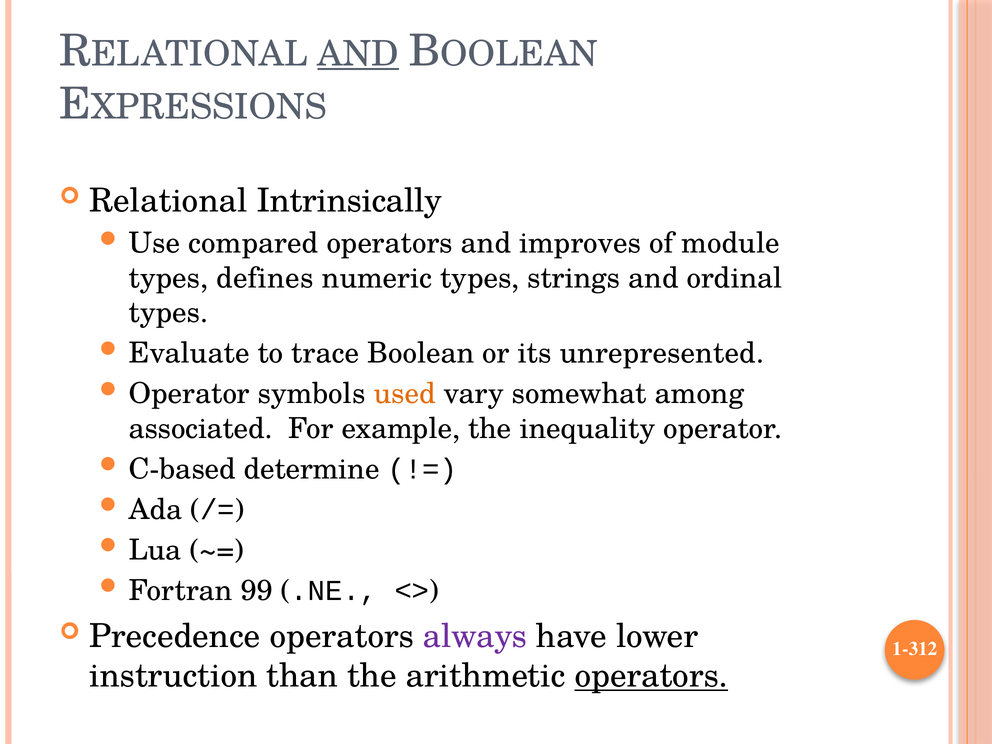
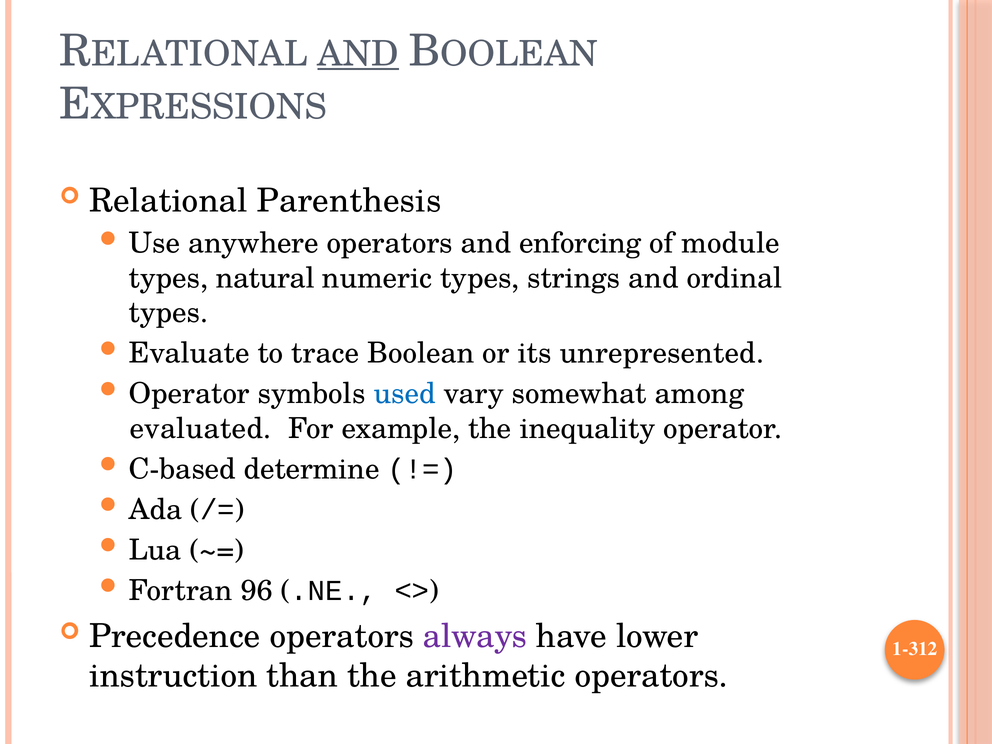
Intrinsically: Intrinsically -> Parenthesis
compared: compared -> anywhere
improves: improves -> enforcing
defines: defines -> natural
used colour: orange -> blue
associated: associated -> evaluated
99: 99 -> 96
operators at (651, 676) underline: present -> none
